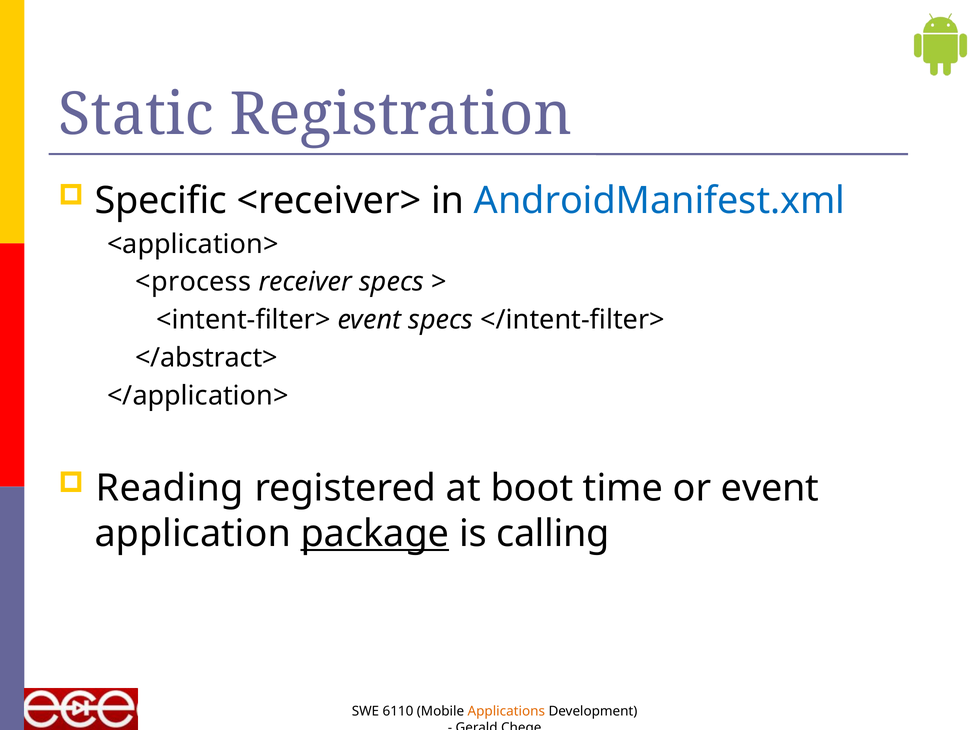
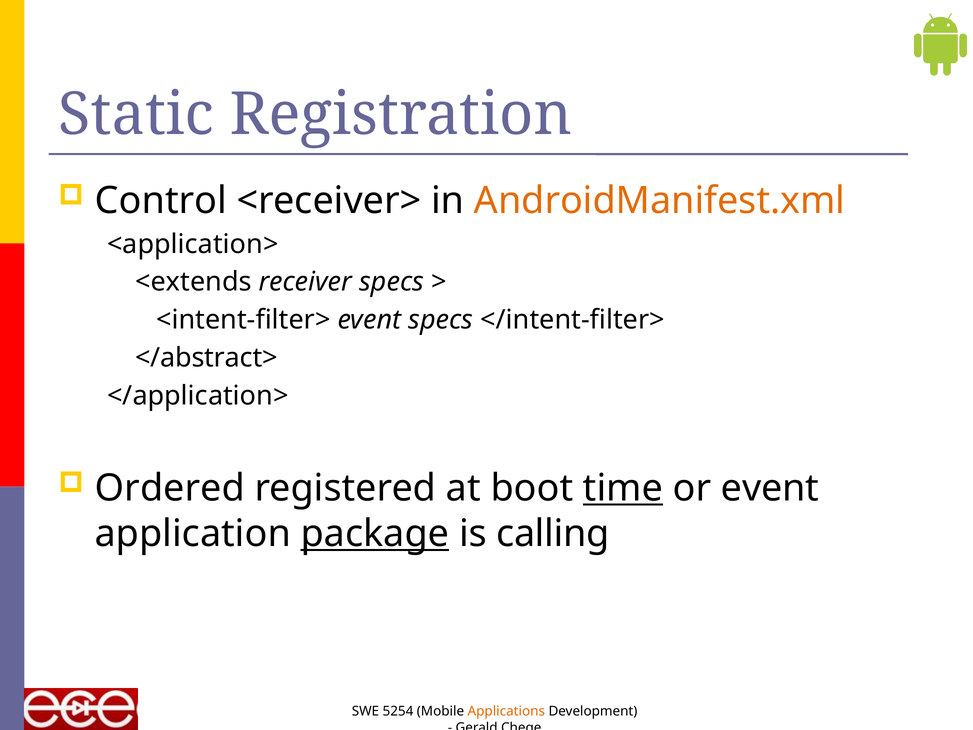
Specific: Specific -> Control
AndroidManifest.xml colour: blue -> orange
<process: <process -> <extends
Reading: Reading -> Ordered
time underline: none -> present
6110: 6110 -> 5254
